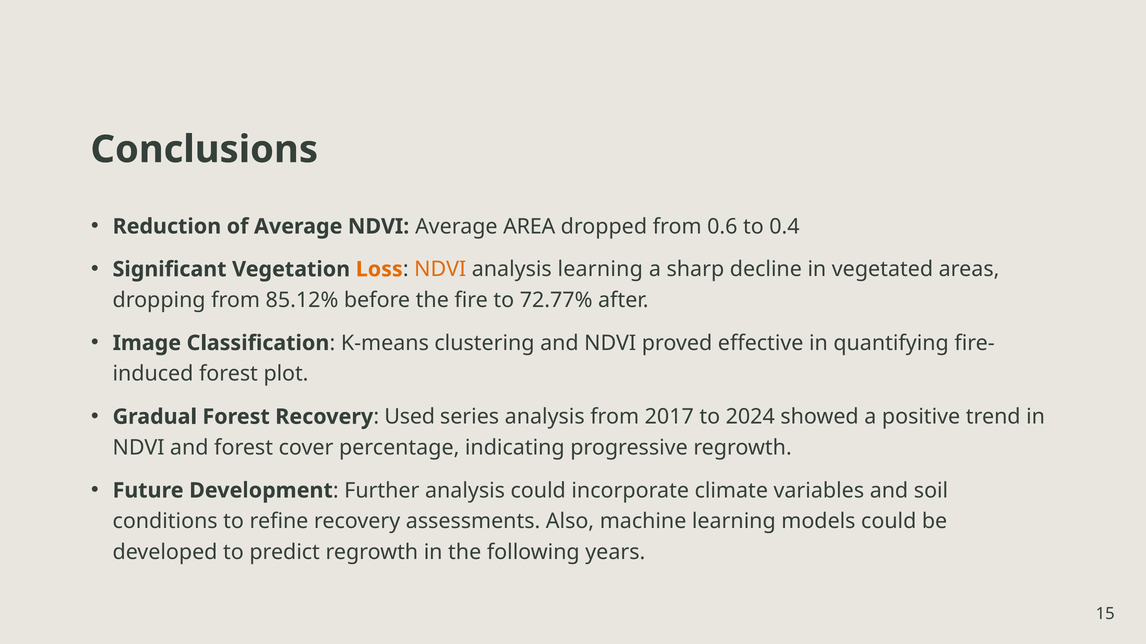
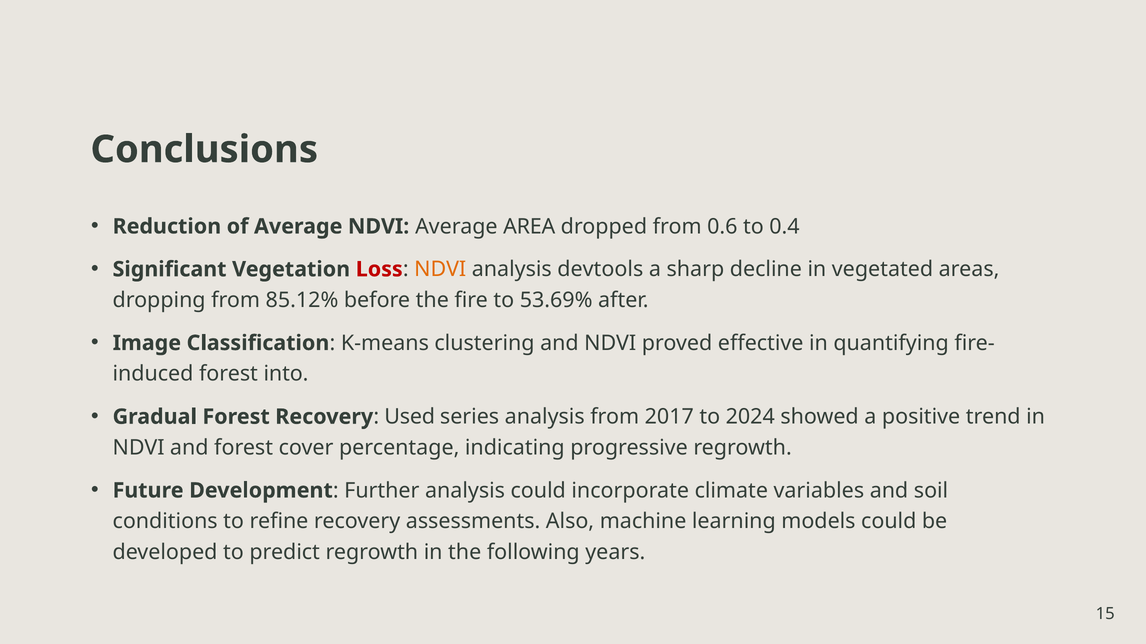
Loss colour: orange -> red
analysis learning: learning -> devtools
72.77%: 72.77% -> 53.69%
plot: plot -> into
